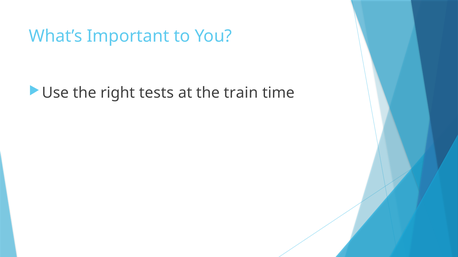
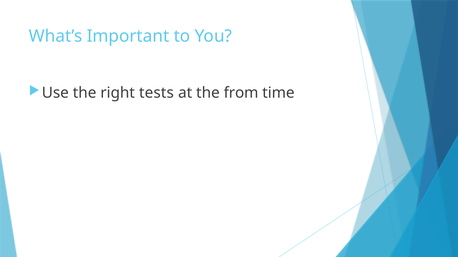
train: train -> from
